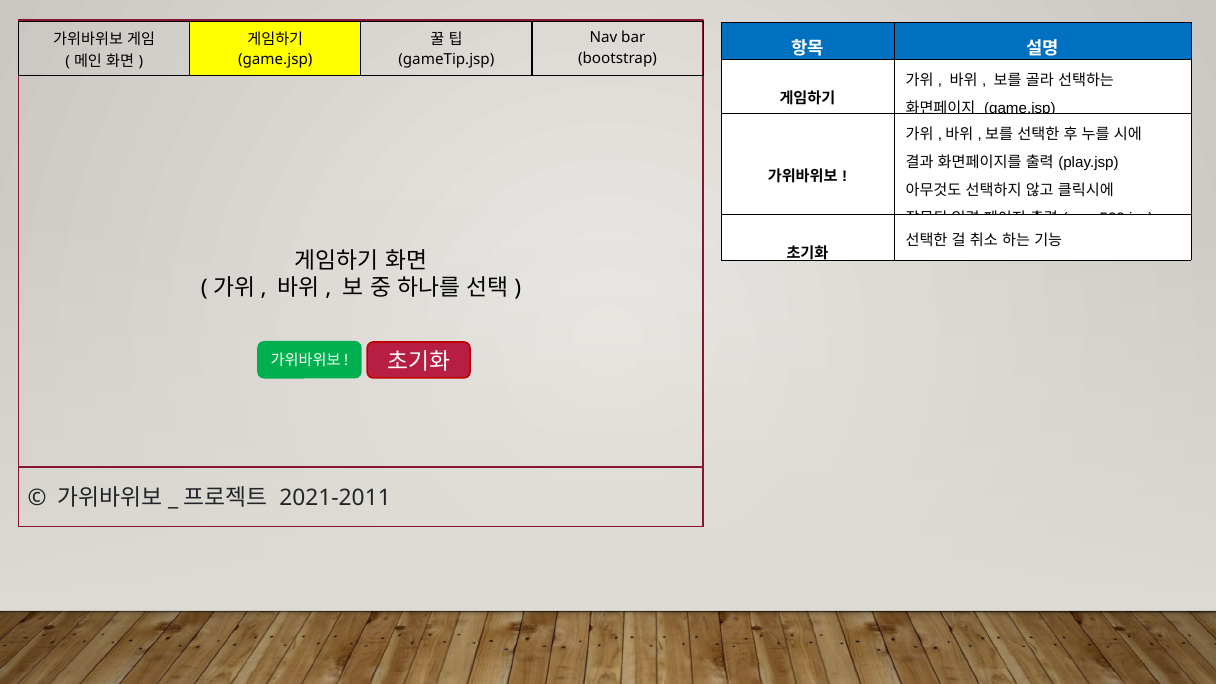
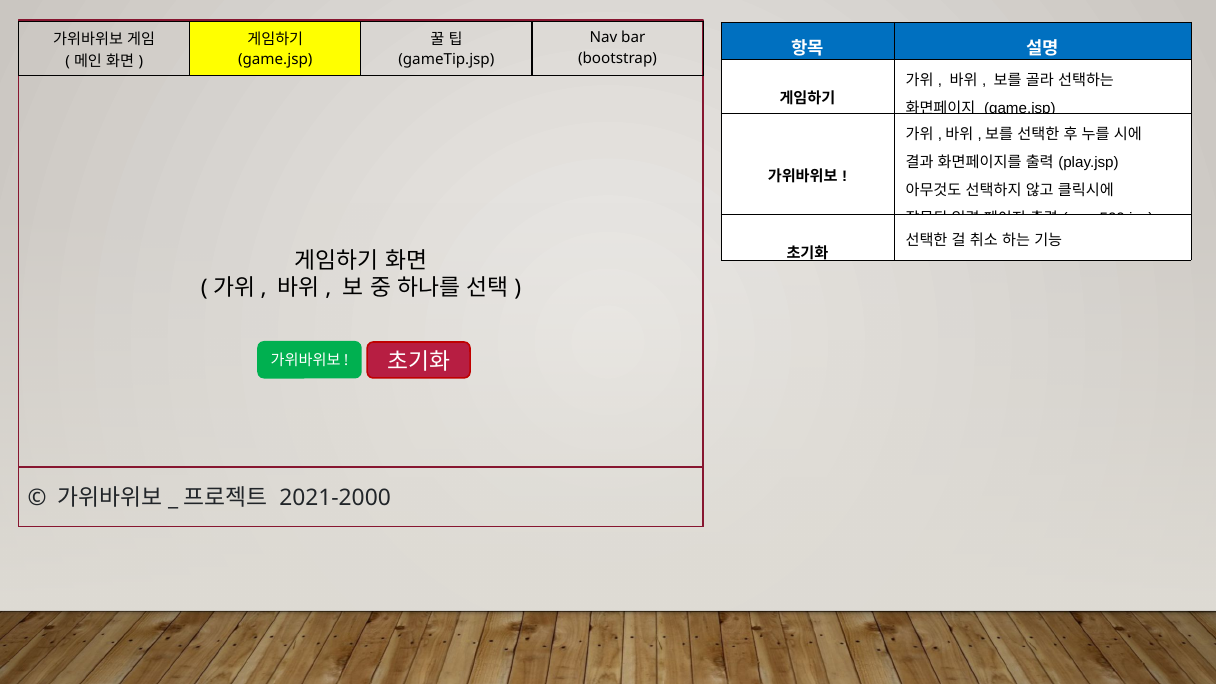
2021-2011: 2021-2011 -> 2021-2000
